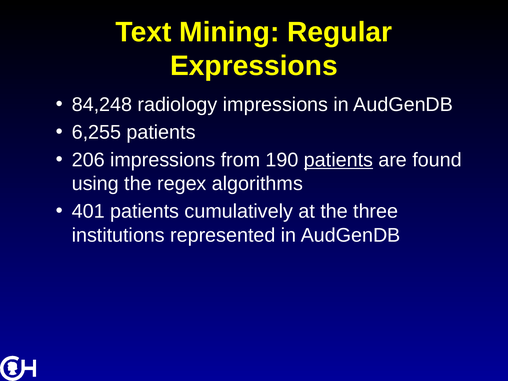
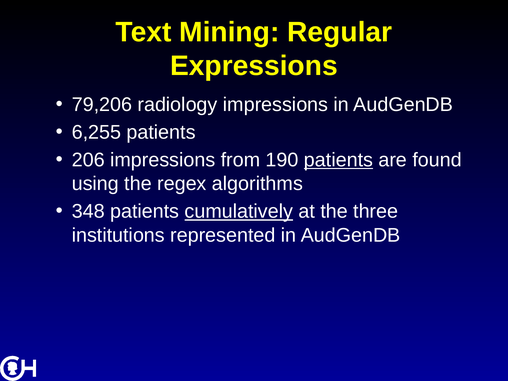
84,248: 84,248 -> 79,206
401: 401 -> 348
cumulatively underline: none -> present
